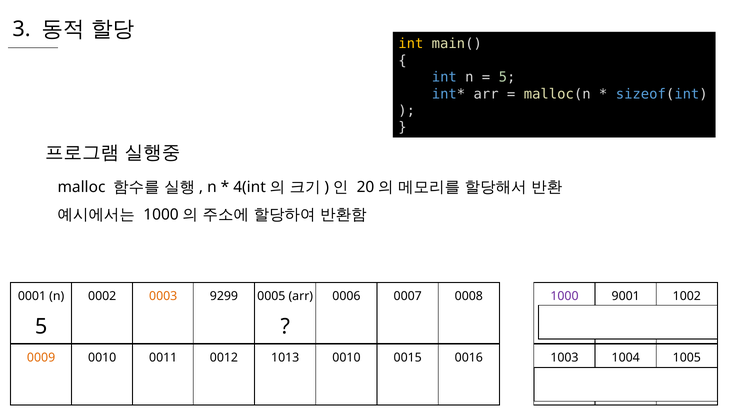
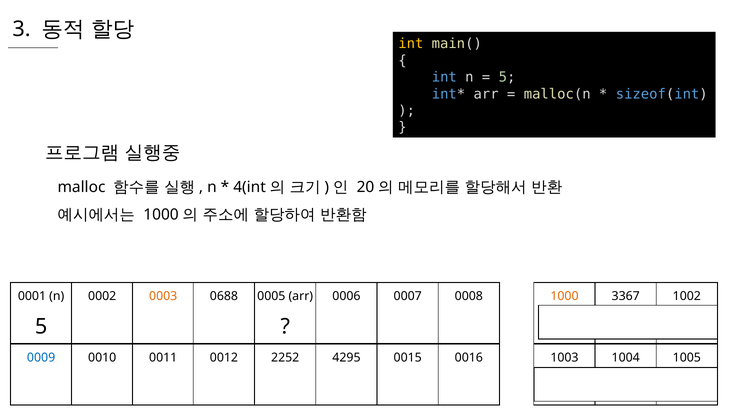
9299: 9299 -> 0688
1000 colour: purple -> orange
9001: 9001 -> 3367
0009 colour: orange -> blue
1013: 1013 -> 2252
0010 at (346, 358): 0010 -> 4295
